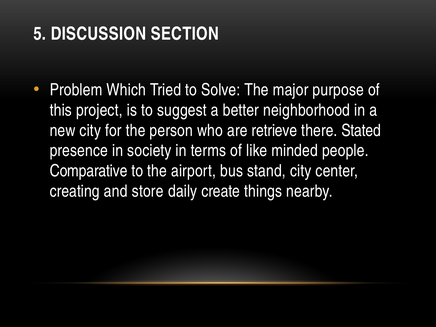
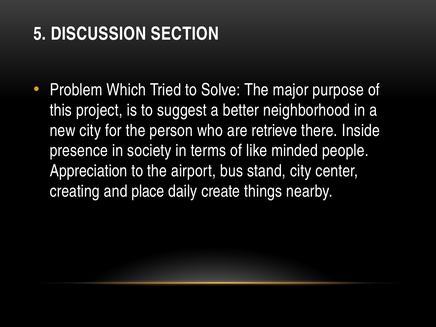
Stated: Stated -> Inside
Comparative: Comparative -> Appreciation
store: store -> place
